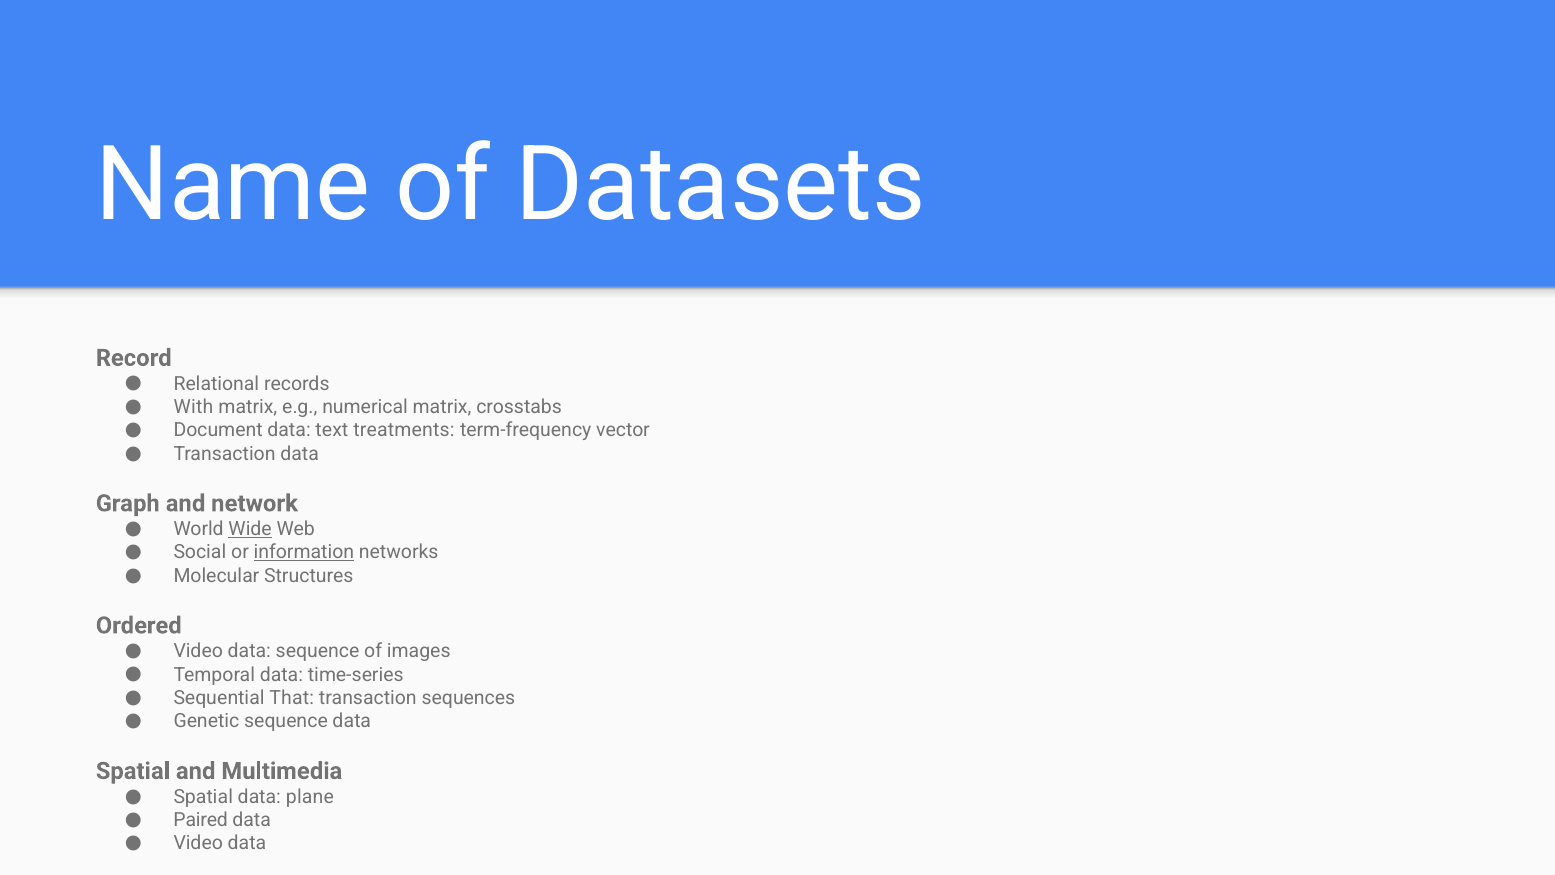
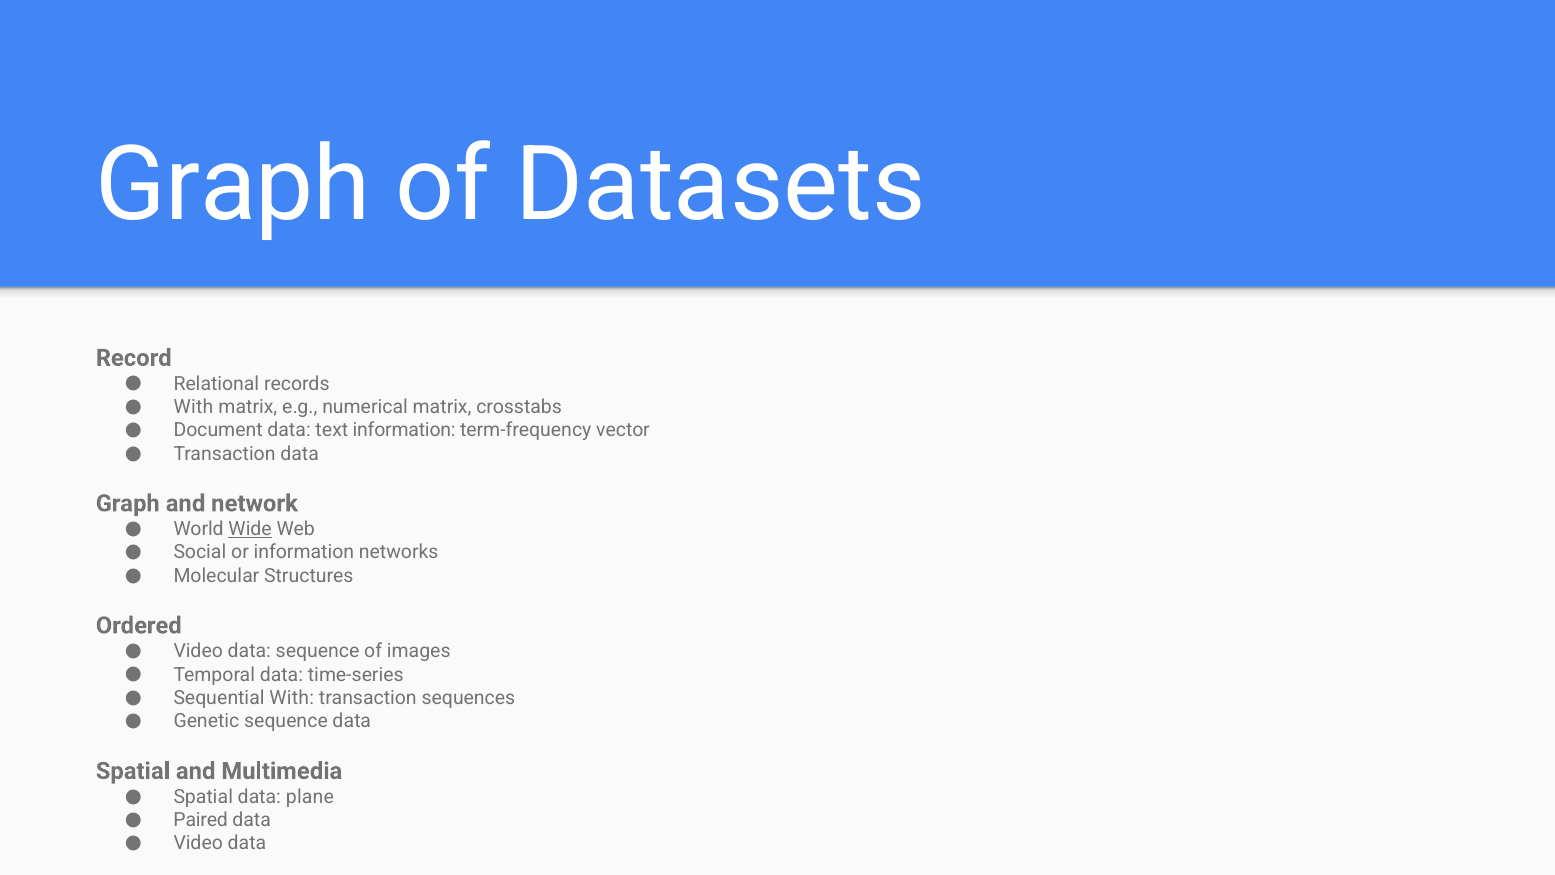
Name at (233, 186): Name -> Graph
text treatments: treatments -> information
information at (304, 552) underline: present -> none
Sequential That: That -> With
